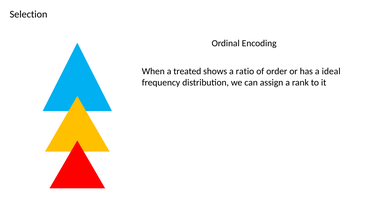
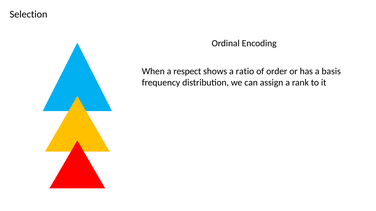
treated: treated -> respect
ideal: ideal -> basis
